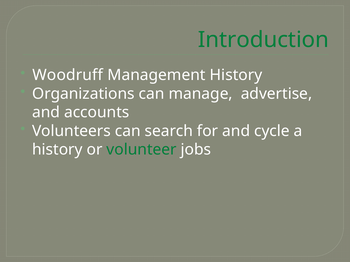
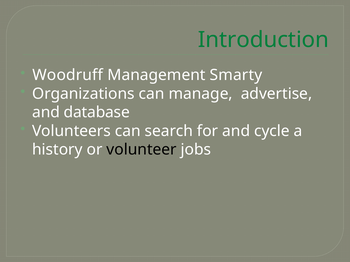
Management History: History -> Smarty
accounts: accounts -> database
volunteer colour: green -> black
